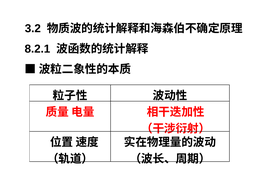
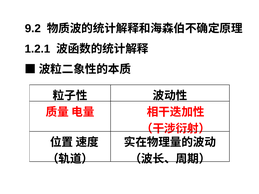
3.2: 3.2 -> 9.2
8.2.1: 8.2.1 -> 1.2.1
